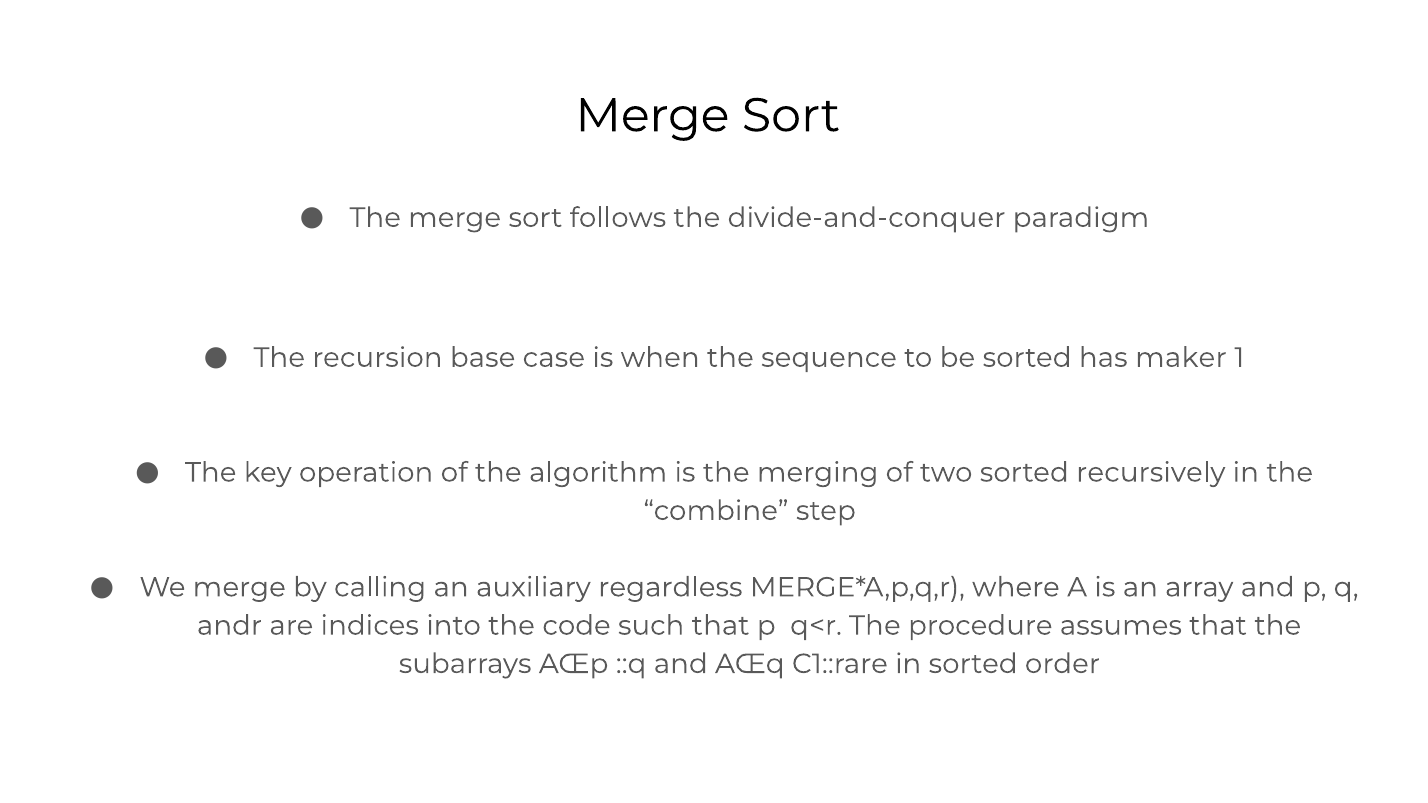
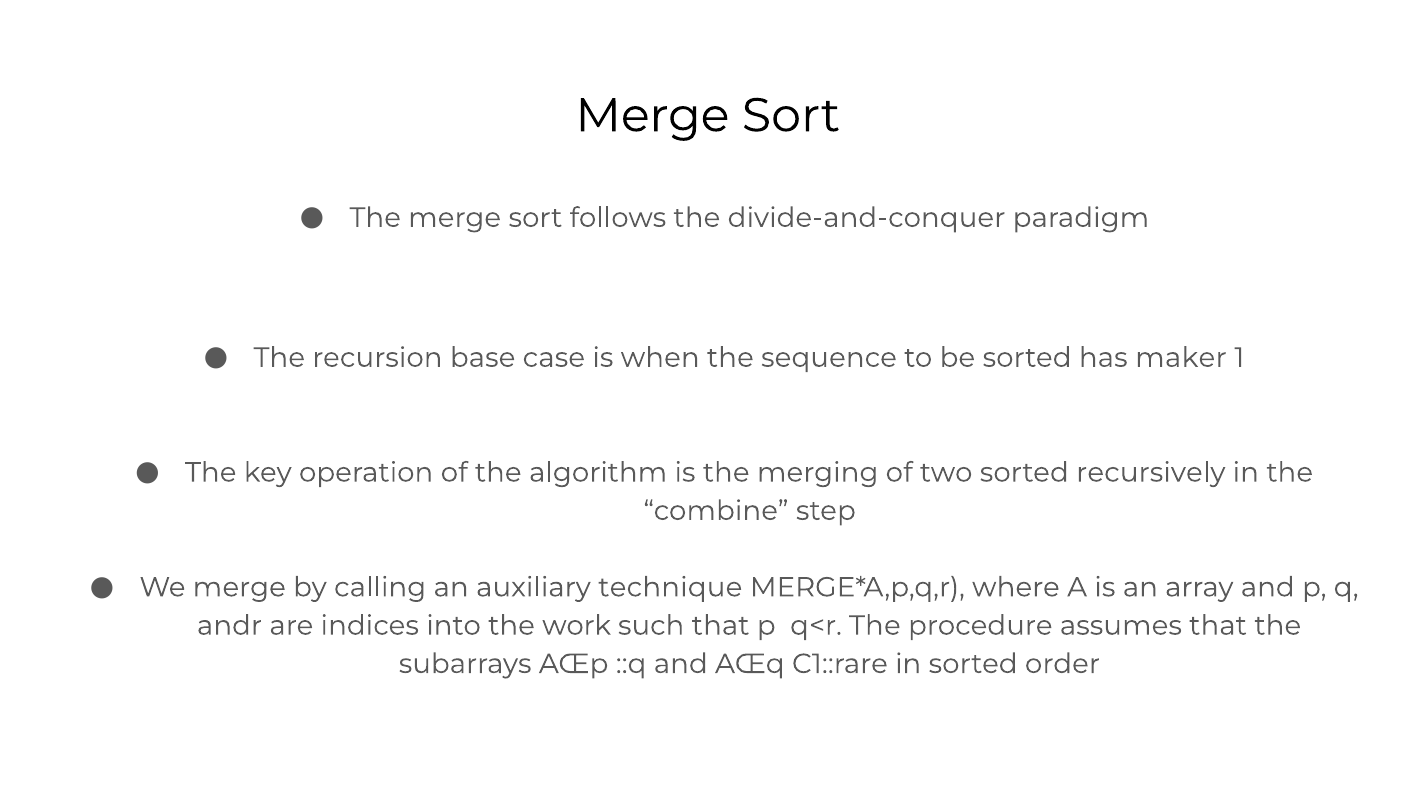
regardless: regardless -> technique
code: code -> work
